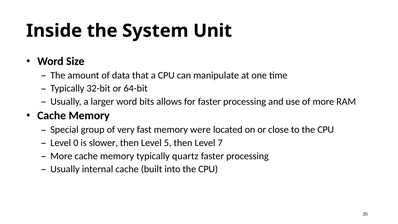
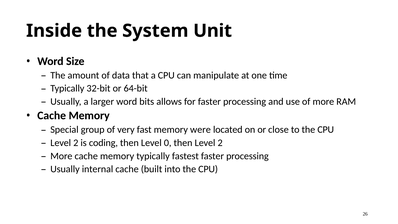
0 at (76, 143): 0 -> 2
slower: slower -> coding
5: 5 -> 0
then Level 7: 7 -> 2
quartz: quartz -> fastest
